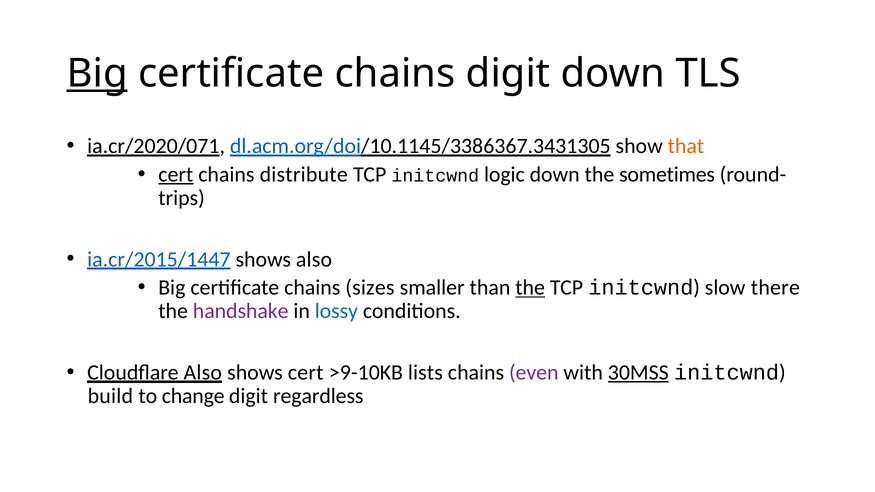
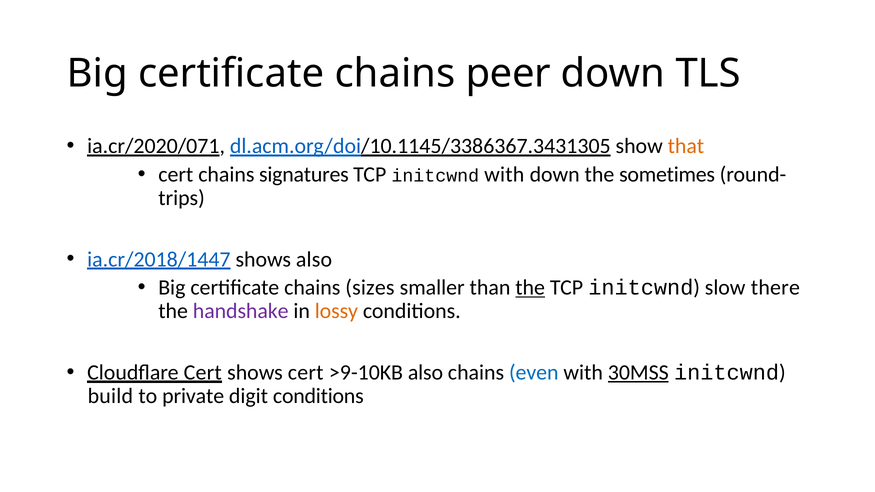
Big at (97, 74) underline: present -> none
chains digit: digit -> peer
cert at (176, 175) underline: present -> none
distribute: distribute -> signatures
initcwnd logic: logic -> with
ia.cr/2015/1447: ia.cr/2015/1447 -> ia.cr/2018/1447
lossy colour: blue -> orange
Cloudflare Also: Also -> Cert
>9-10KB lists: lists -> also
even colour: purple -> blue
change: change -> private
digit regardless: regardless -> conditions
